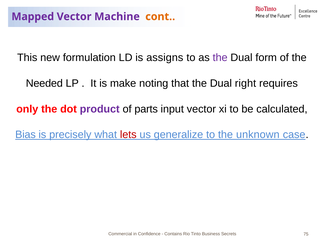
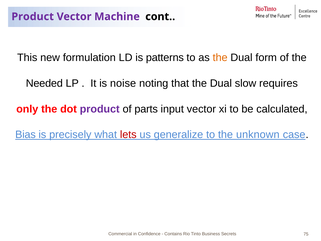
Mapped at (33, 17): Mapped -> Product
cont colour: orange -> black
assigns: assigns -> patterns
the at (220, 58) colour: purple -> orange
make: make -> noise
right: right -> slow
